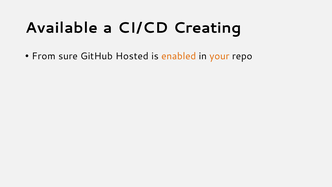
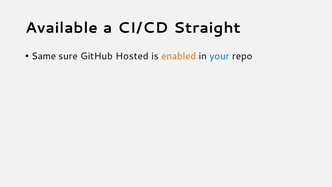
Creating: Creating -> Straight
From: From -> Same
your colour: orange -> blue
